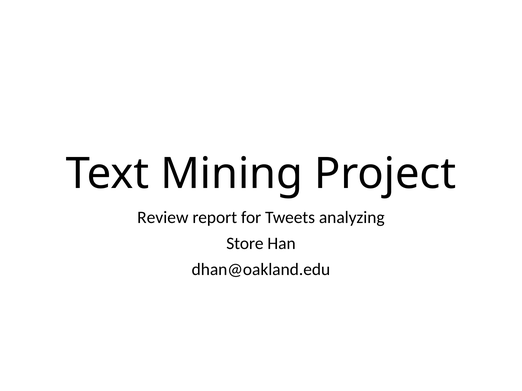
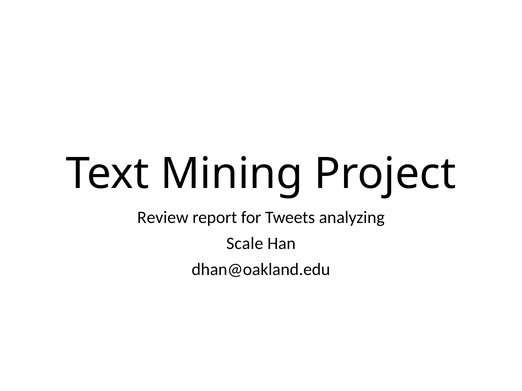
Store: Store -> Scale
